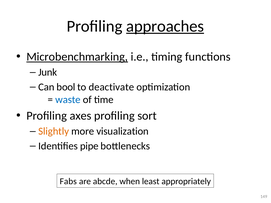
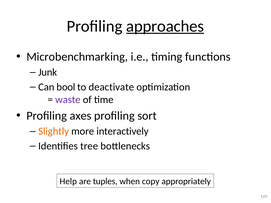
Microbenchmarking underline: present -> none
waste colour: blue -> purple
visualization: visualization -> interactively
pipe: pipe -> tree
Fabs: Fabs -> Help
abcde: abcde -> tuples
least: least -> copy
